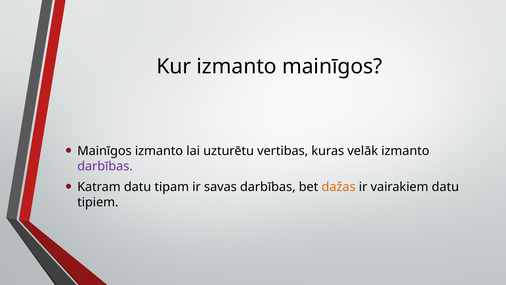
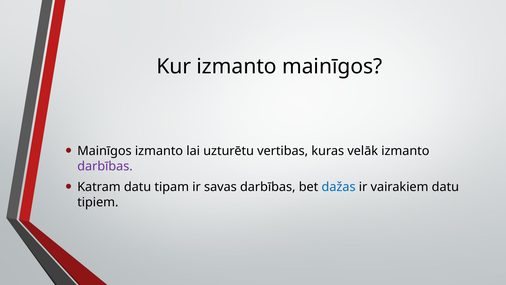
dažas colour: orange -> blue
